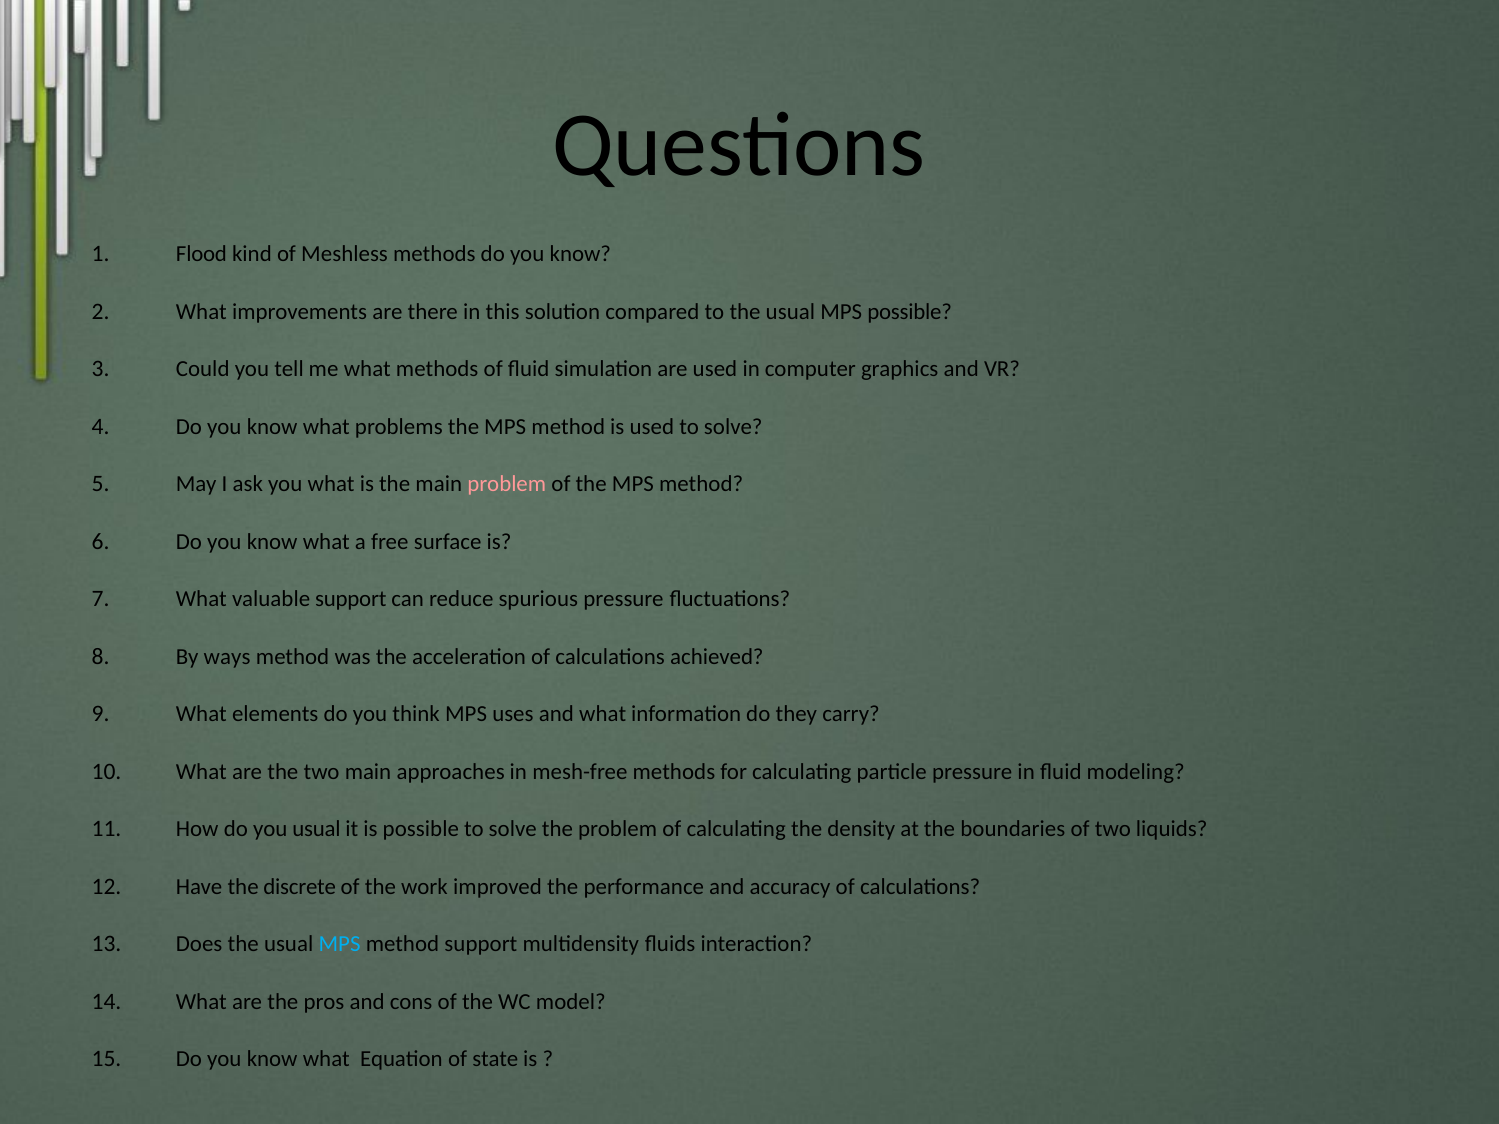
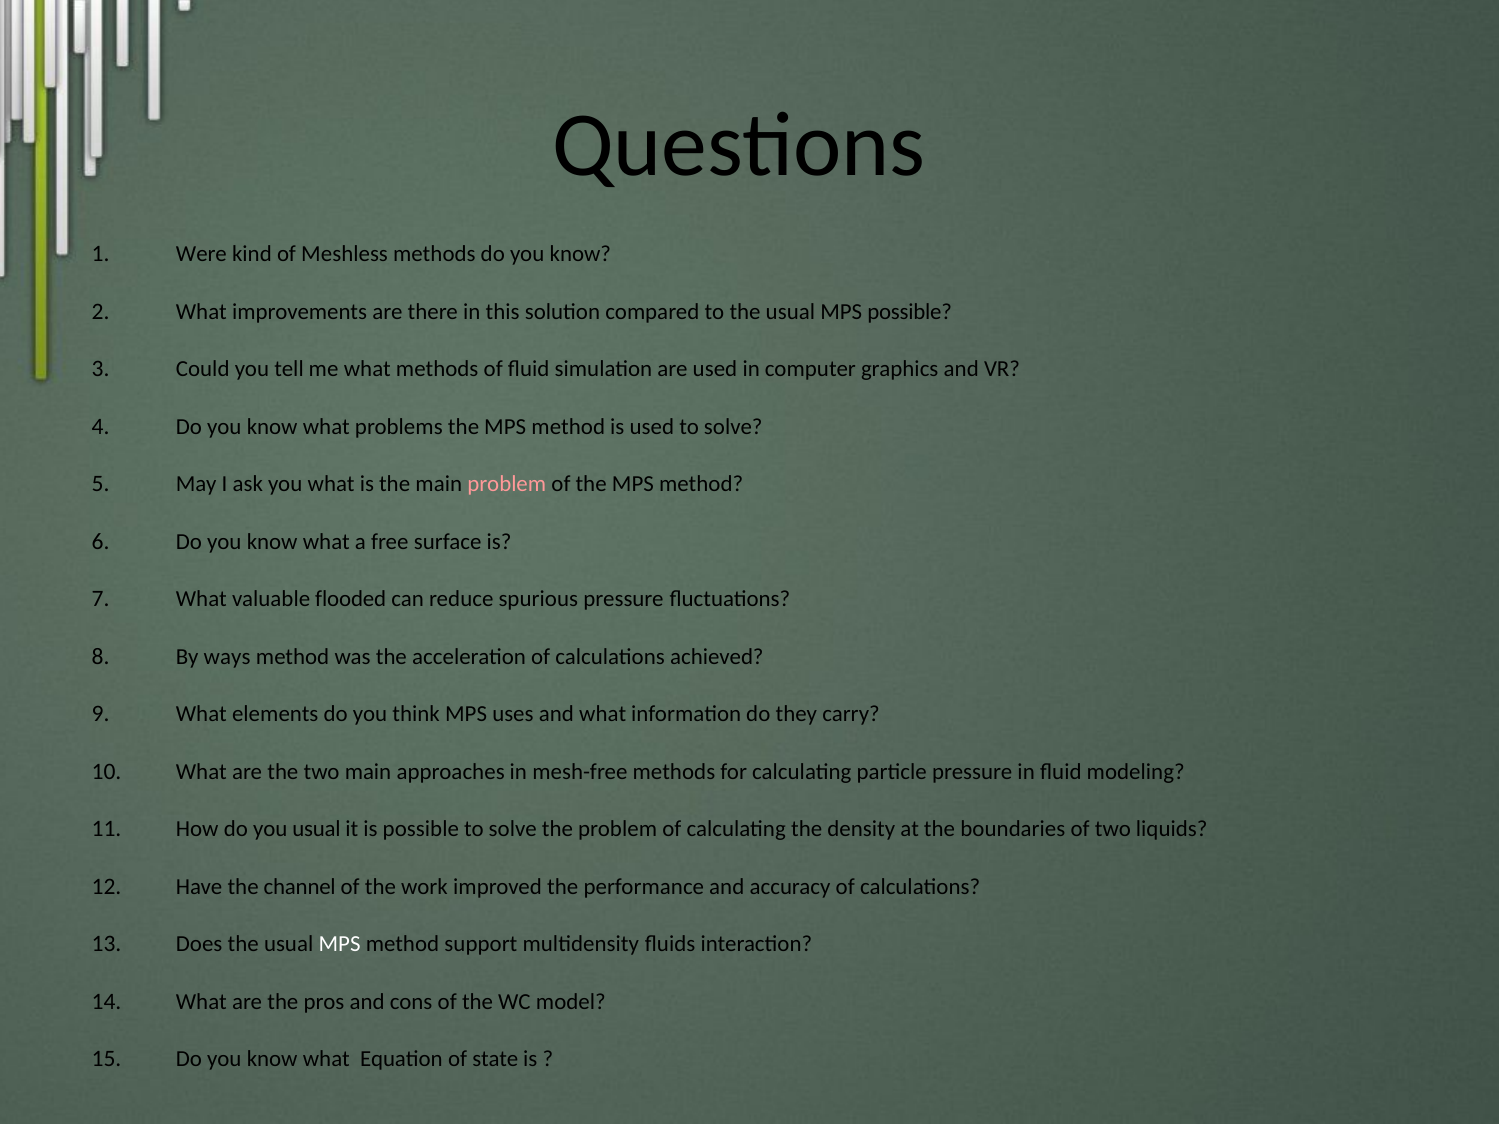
Flood: Flood -> Were
valuable support: support -> flooded
discrete: discrete -> channel
MPS at (340, 944) colour: light blue -> white
